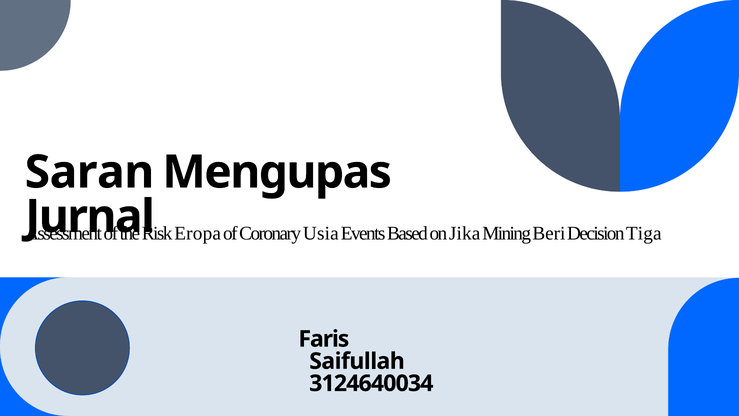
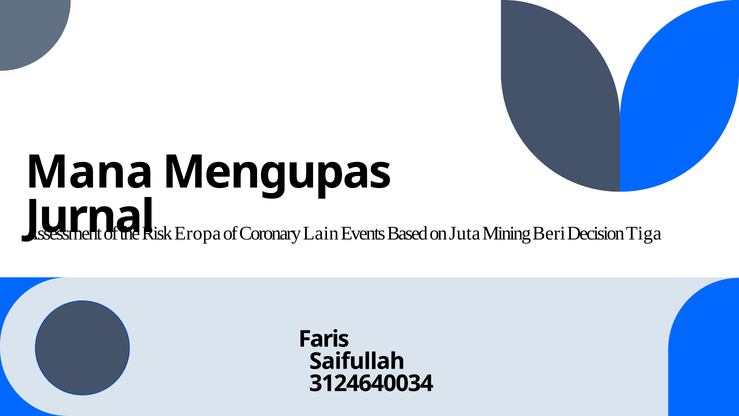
Saran: Saran -> Mana
Usia: Usia -> Lain
Jika: Jika -> Juta
